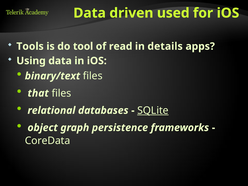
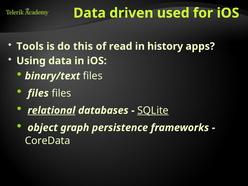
tool: tool -> this
details: details -> history
that at (38, 93): that -> files
relational underline: none -> present
